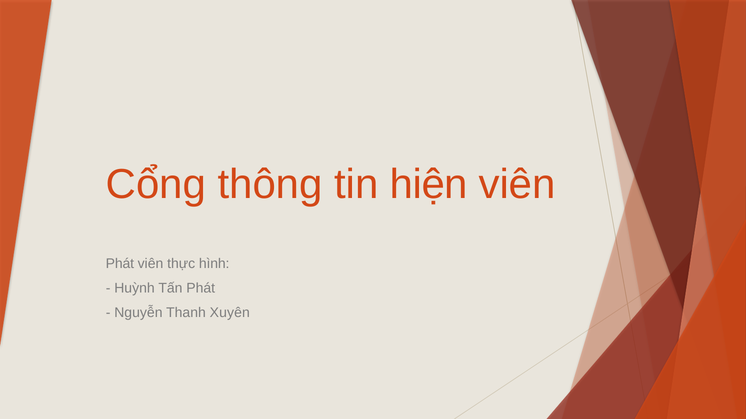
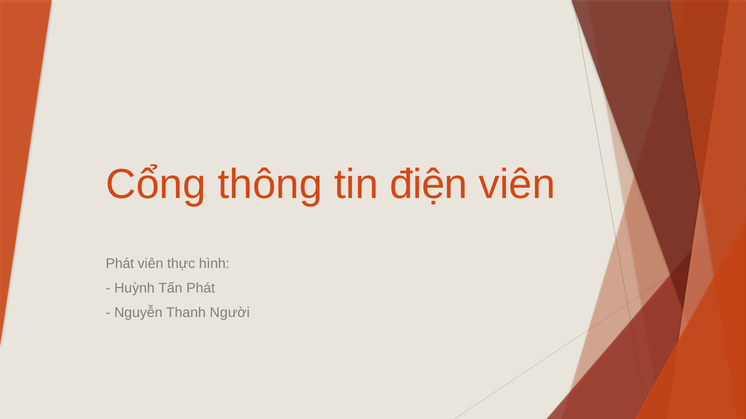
hiện: hiện -> điện
Xuyên: Xuyên -> Người
